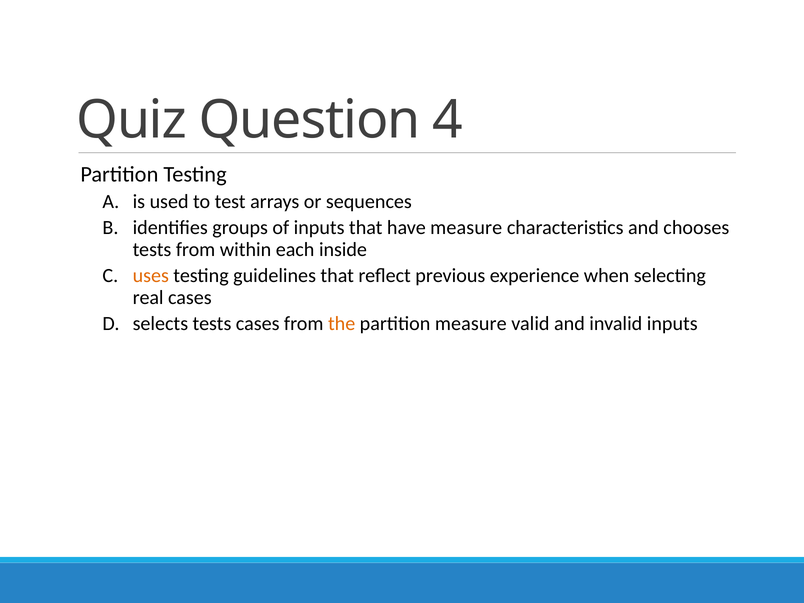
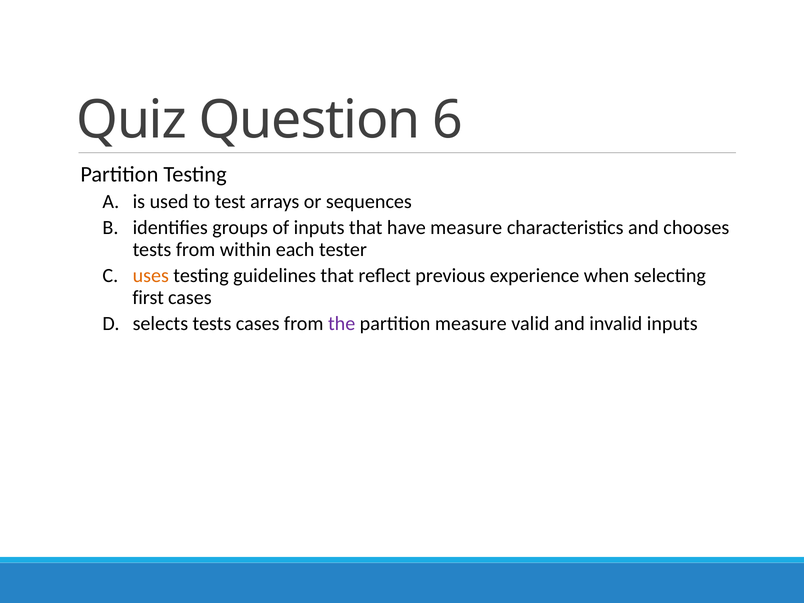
4: 4 -> 6
inside: inside -> tester
real: real -> first
the colour: orange -> purple
